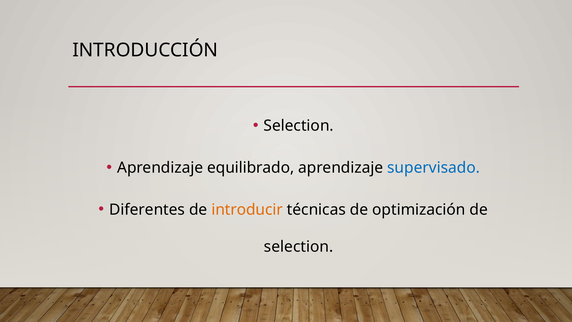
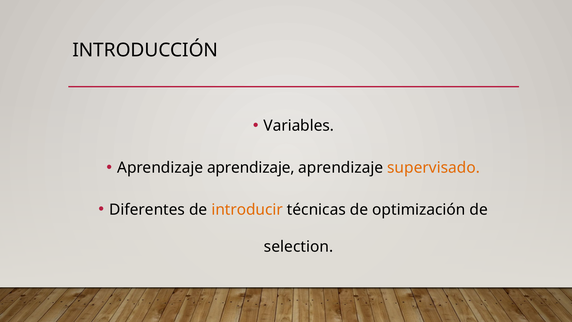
Selection at (299, 126): Selection -> Variables
equilibrado at (251, 168): equilibrado -> aprendizaje
supervisado colour: blue -> orange
